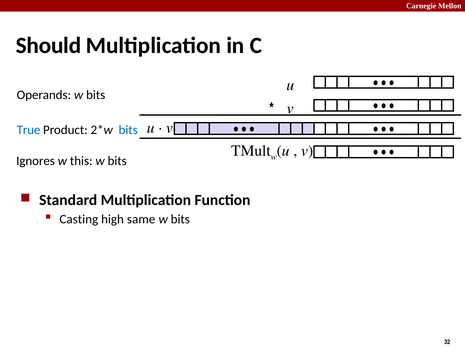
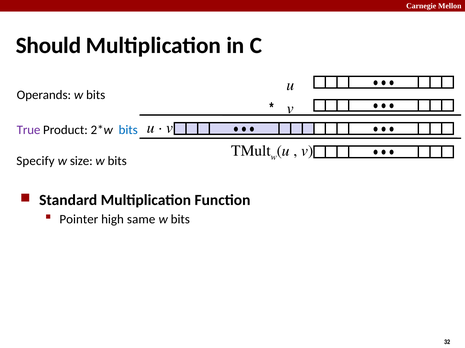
True colour: blue -> purple
Ignores: Ignores -> Specify
this: this -> size
Casting: Casting -> Pointer
